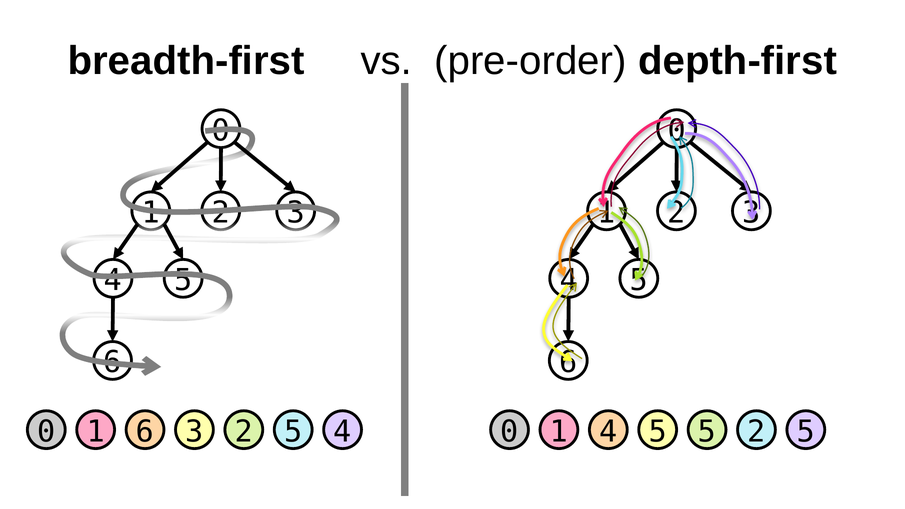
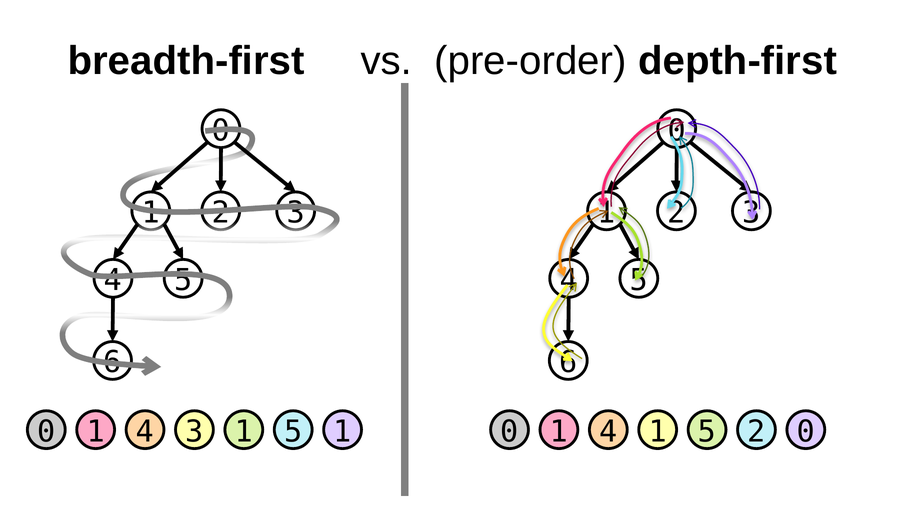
6 at (145, 432): 6 -> 4
3 2: 2 -> 1
5 4: 4 -> 1
5 at (658, 432): 5 -> 1
5 2 5: 5 -> 0
